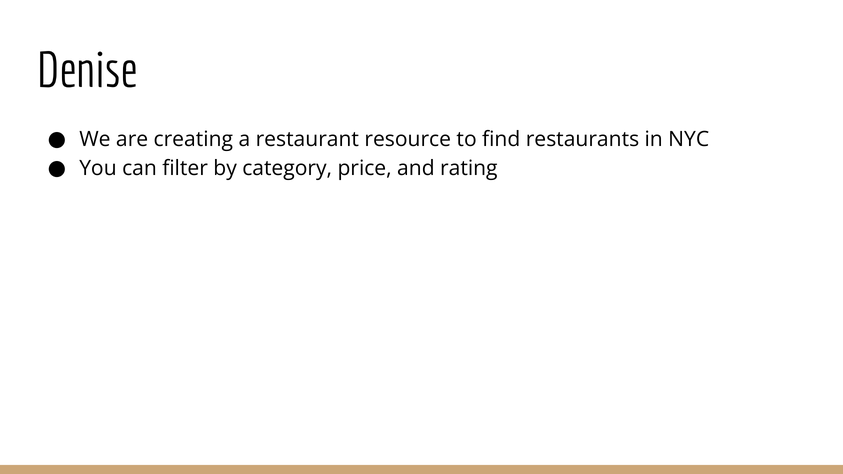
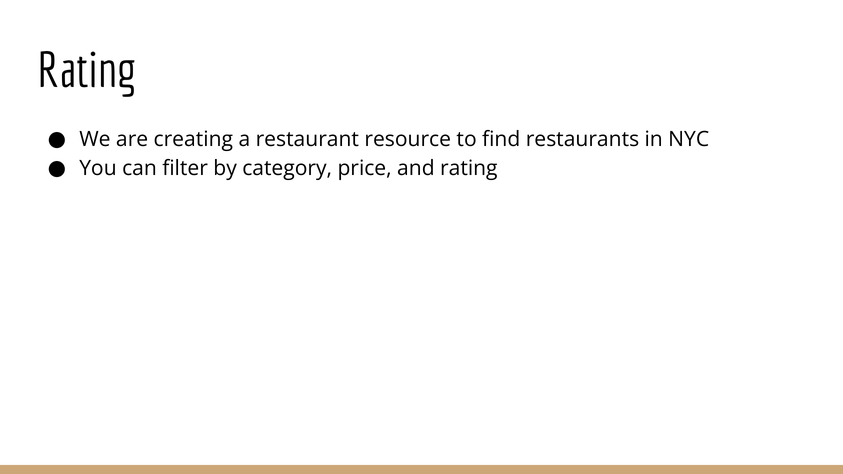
Denise at (87, 71): Denise -> Rating
